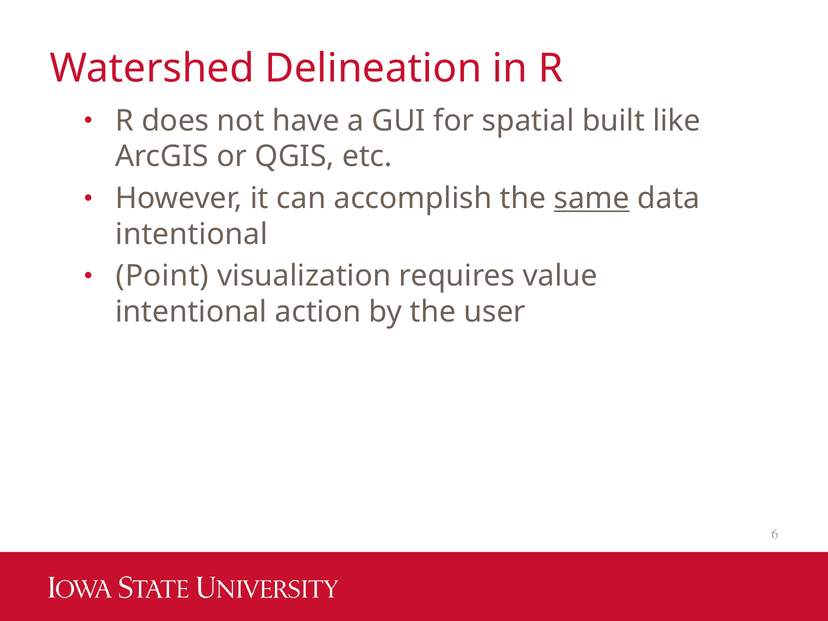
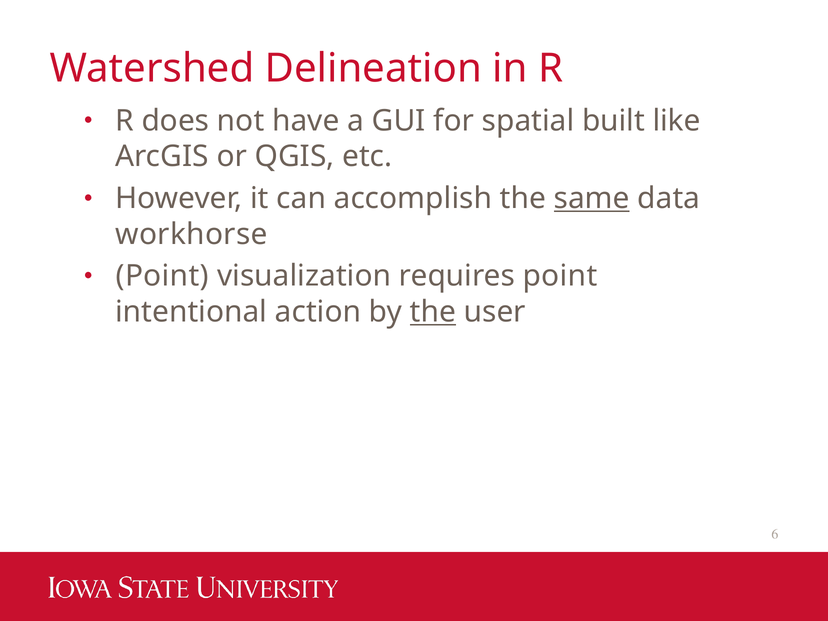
intentional at (192, 234): intentional -> workhorse
requires value: value -> point
the at (433, 312) underline: none -> present
